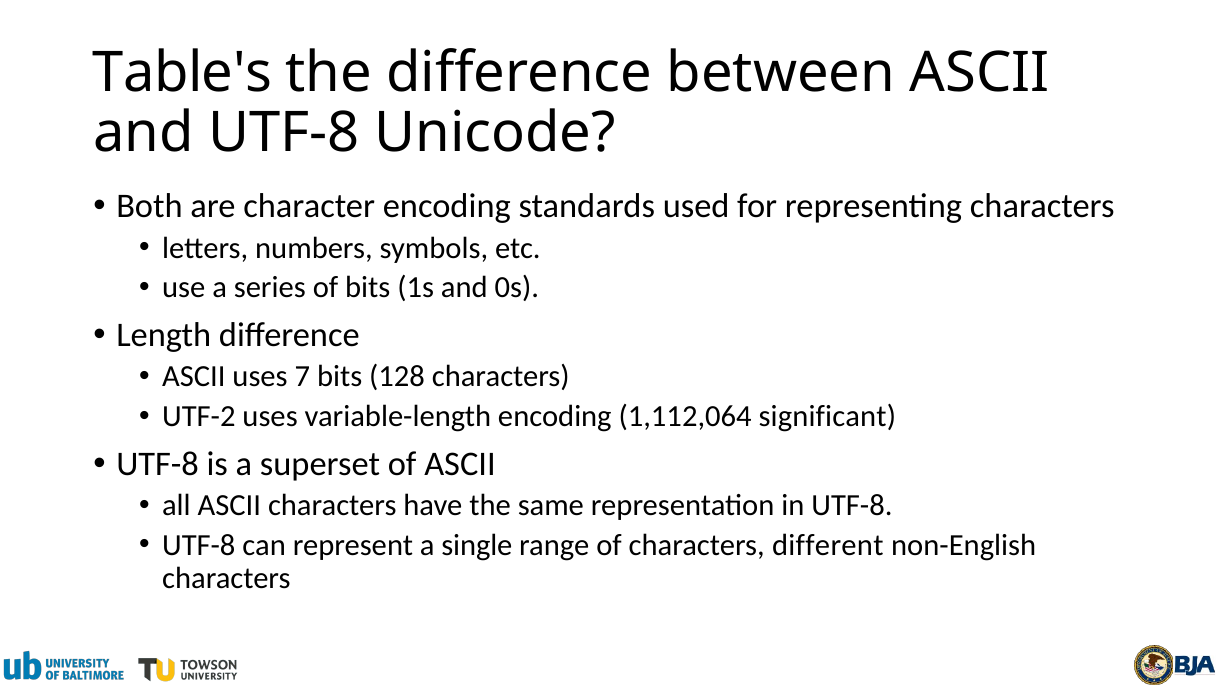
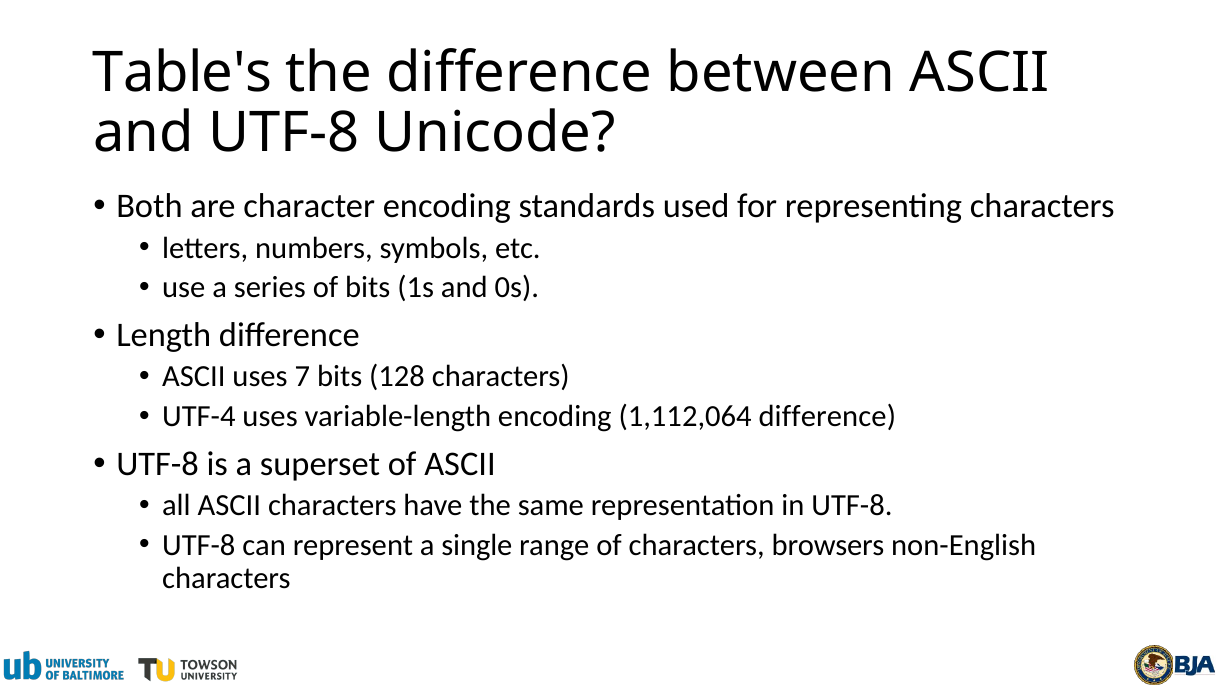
UTF-2: UTF-2 -> UTF-4
1,112,064 significant: significant -> difference
different: different -> browsers
